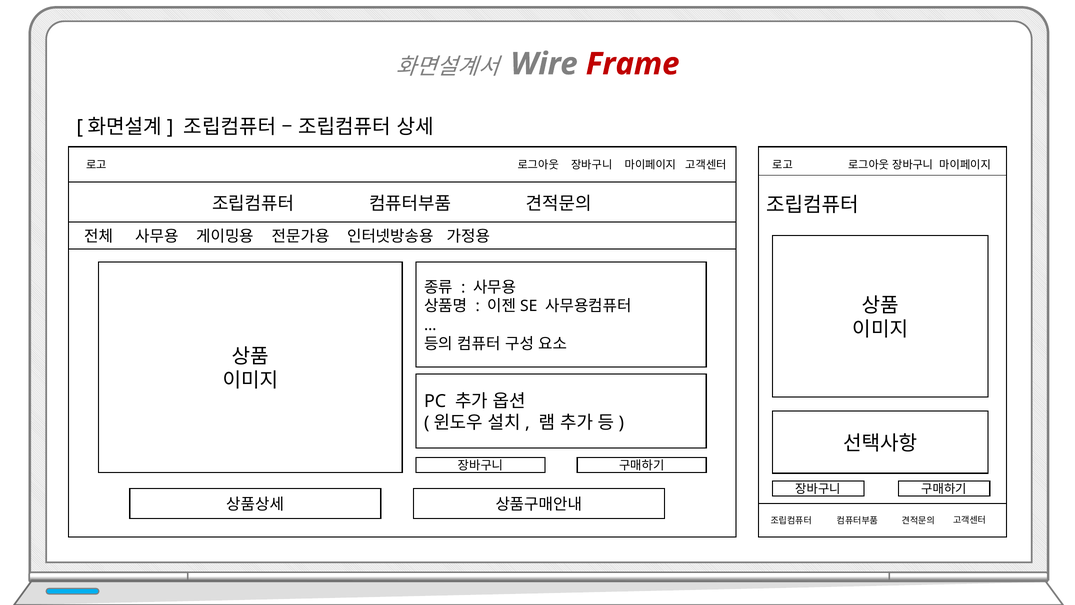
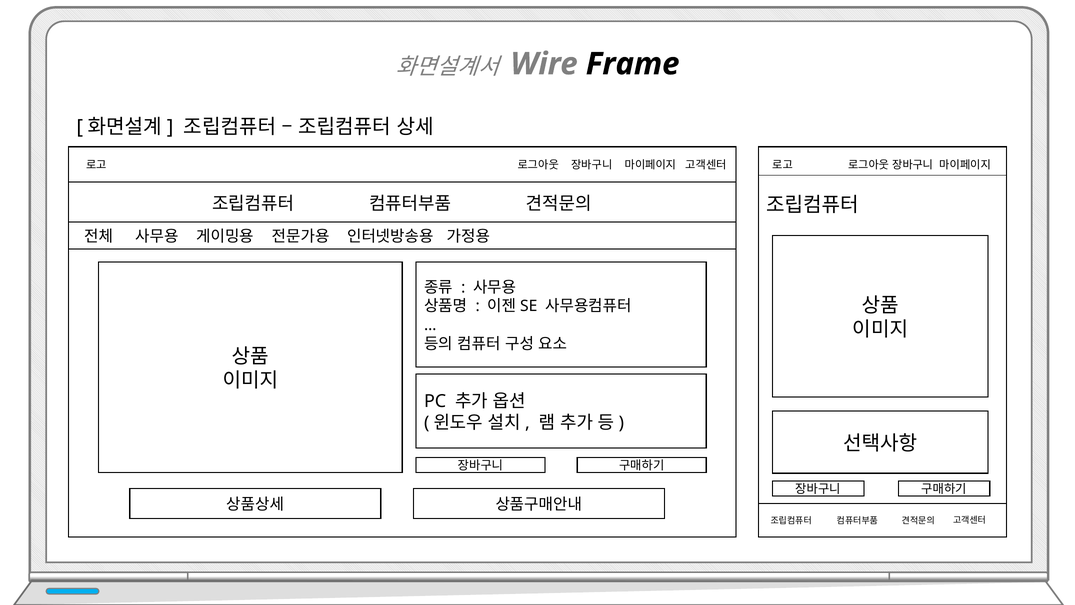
Frame colour: red -> black
